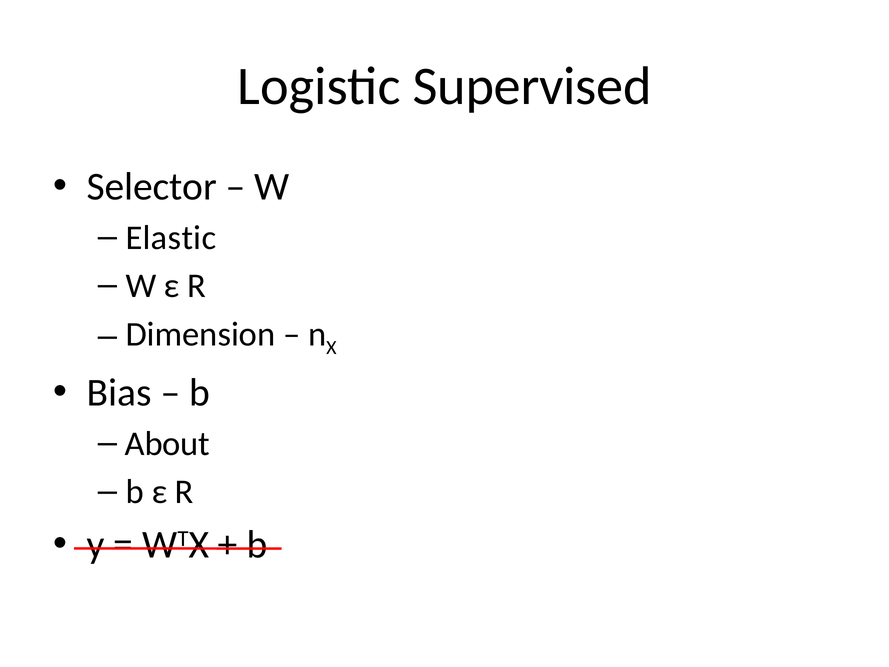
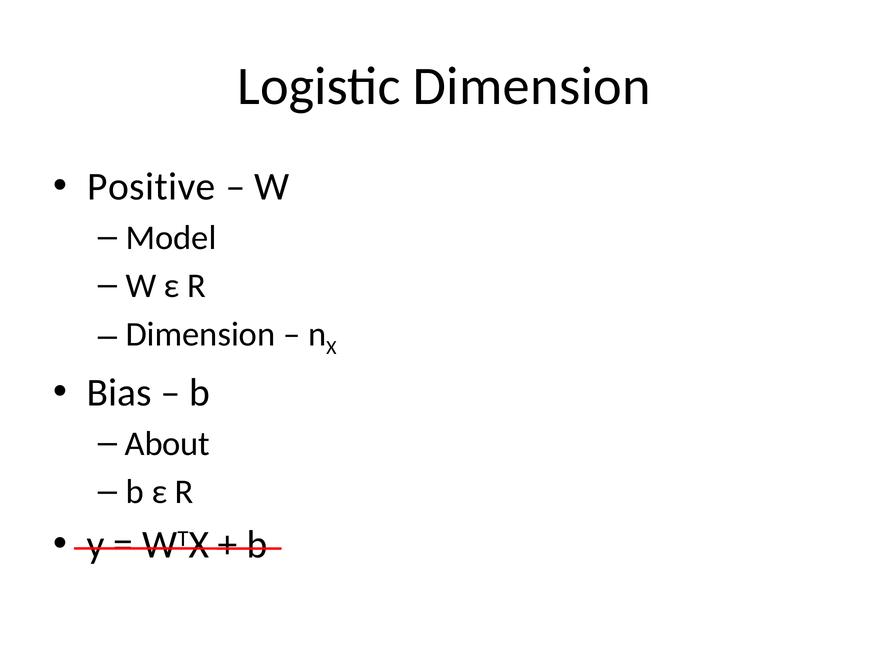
Logistic Supervised: Supervised -> Dimension
Selector: Selector -> Positive
Elastic: Elastic -> Model
